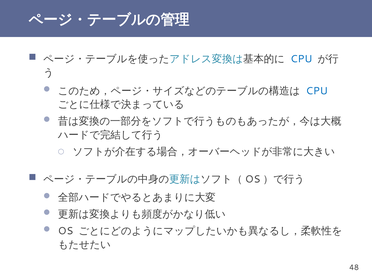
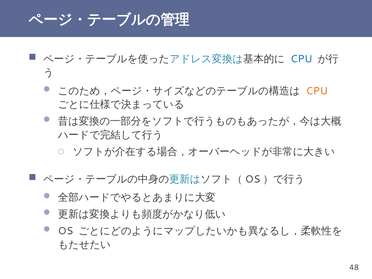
CPU at (317, 91) colour: blue -> orange
